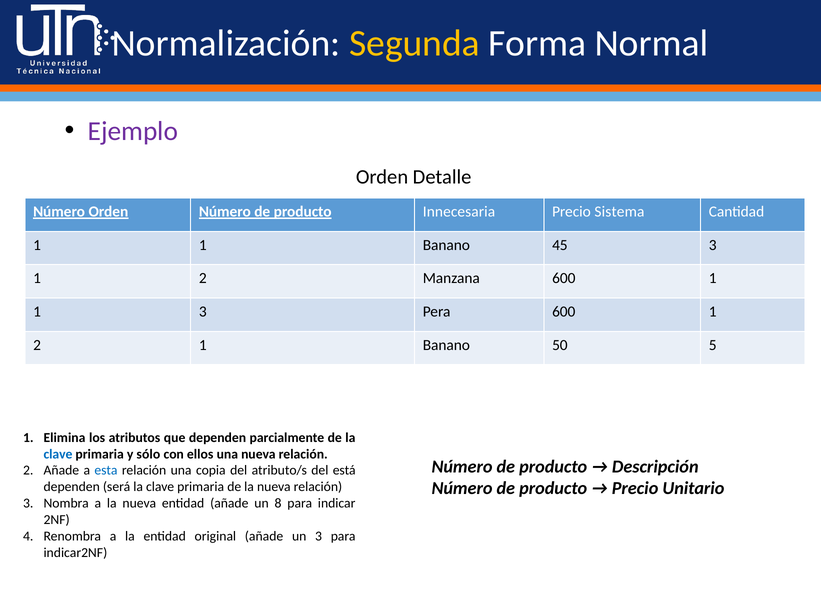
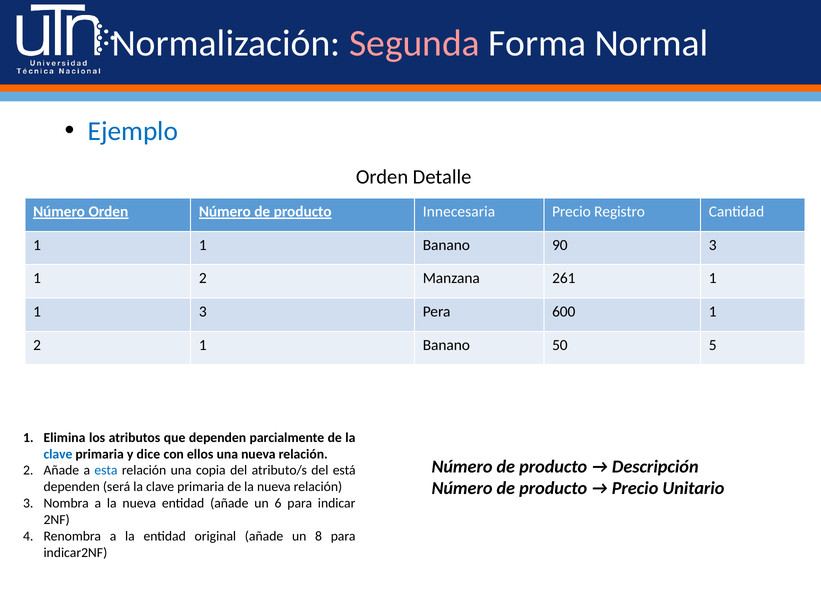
Segunda colour: yellow -> pink
Ejemplo colour: purple -> blue
Sistema: Sistema -> Registro
45: 45 -> 90
Manzana 600: 600 -> 261
sólo: sólo -> dice
8: 8 -> 6
un 3: 3 -> 8
